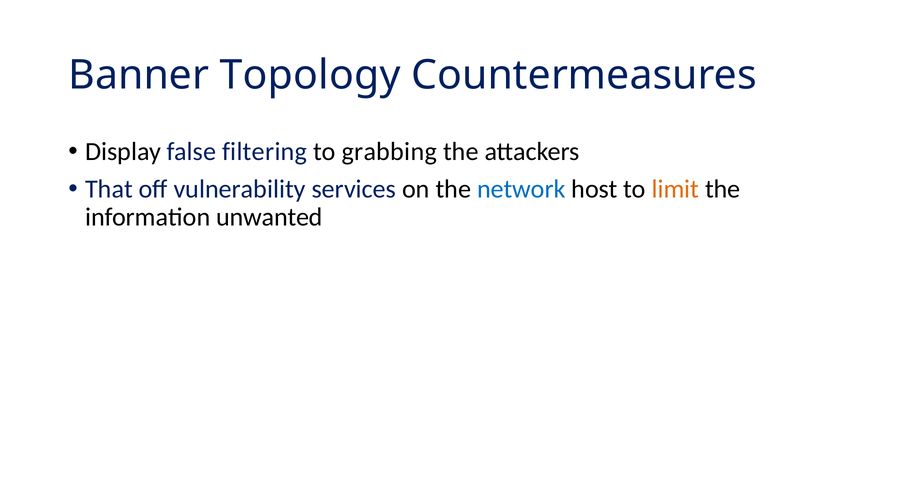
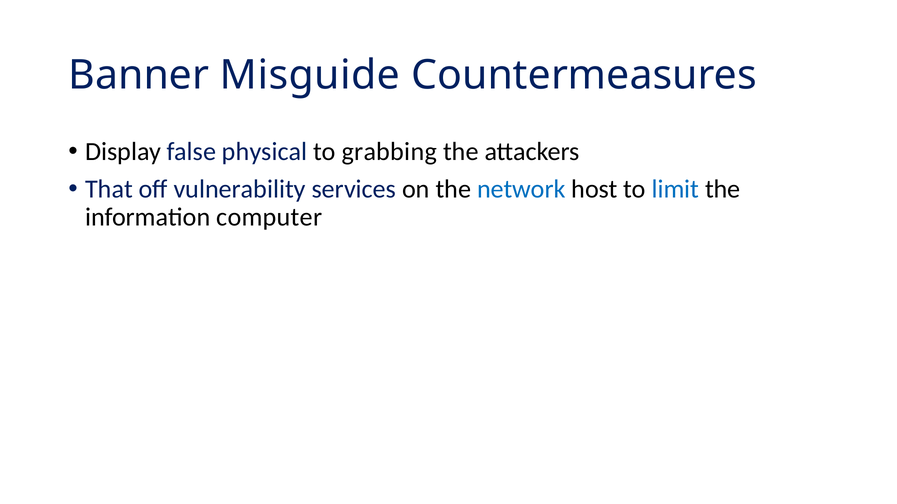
Topology: Topology -> Misguide
filtering: filtering -> physical
limit colour: orange -> blue
unwanted: unwanted -> computer
